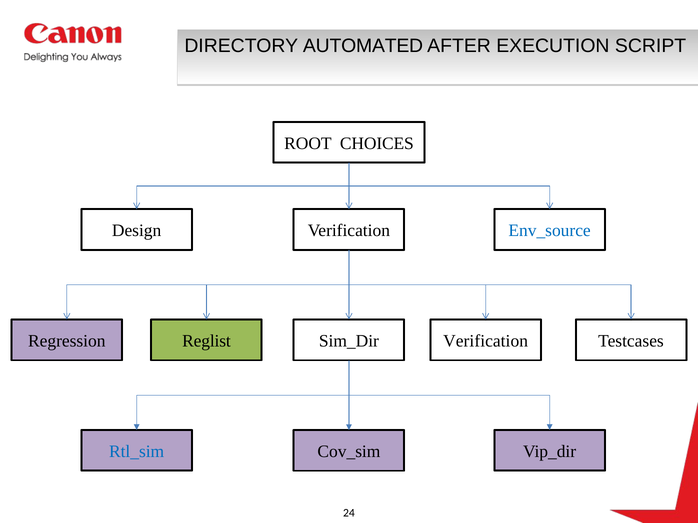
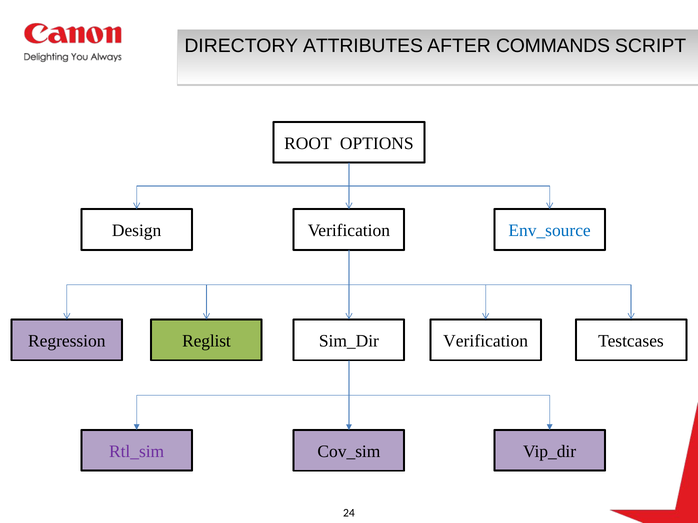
AUTOMATED: AUTOMATED -> ATTRIBUTES
EXECUTION: EXECUTION -> COMMANDS
CHOICES: CHOICES -> OPTIONS
Rtl_sim colour: blue -> purple
